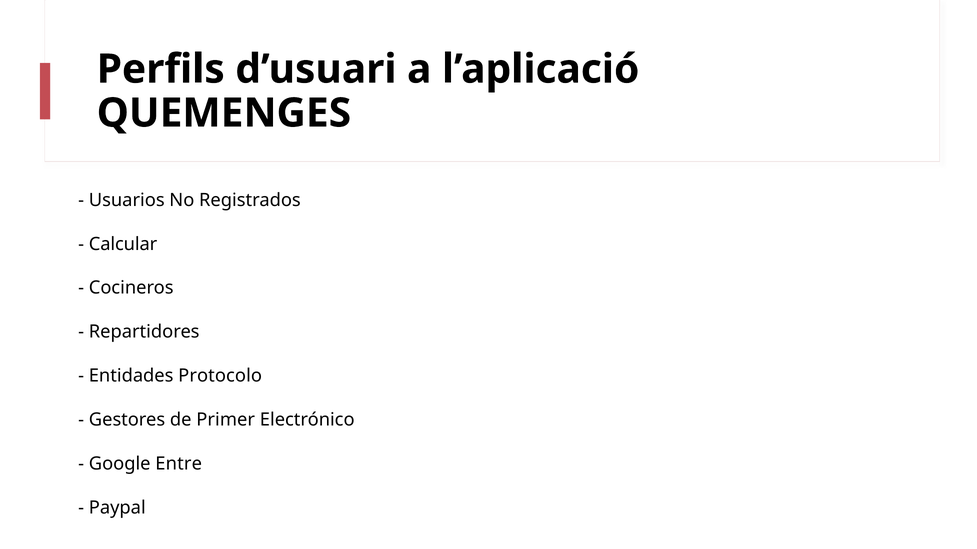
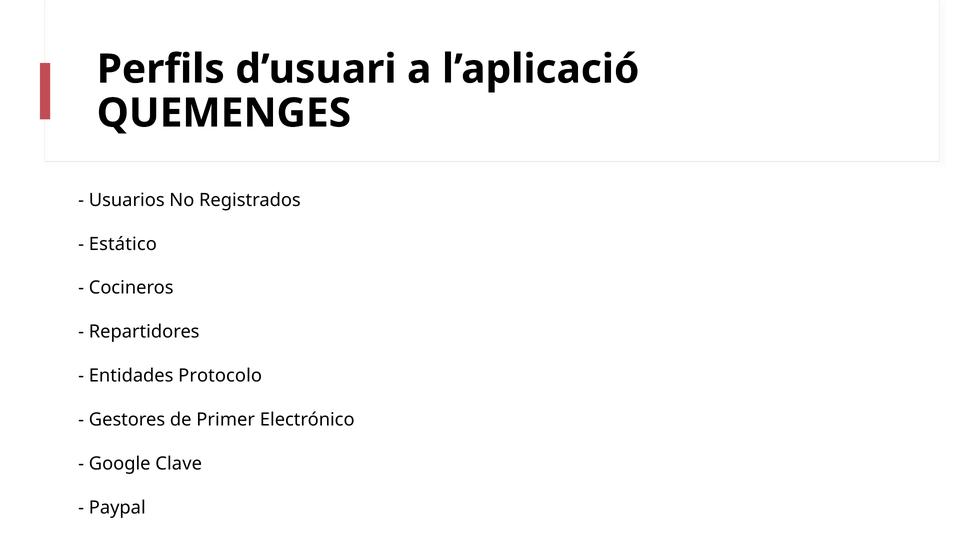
Calcular: Calcular -> Estático
Entre: Entre -> Clave
